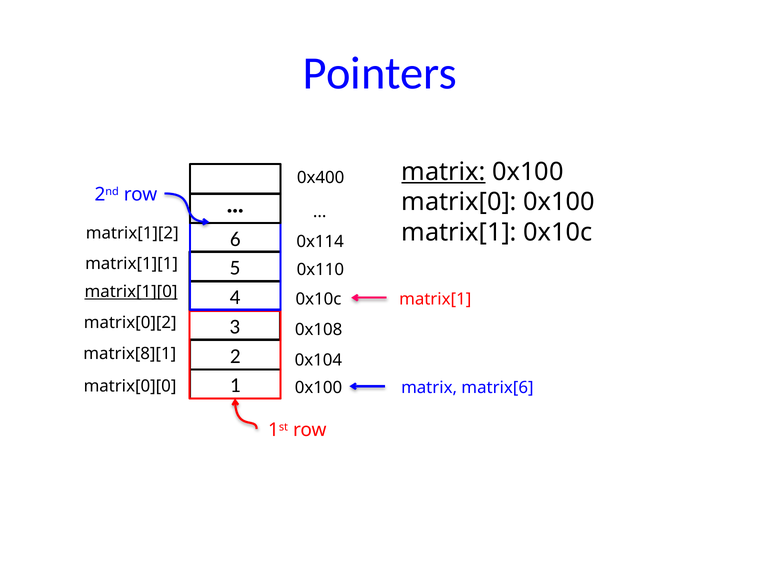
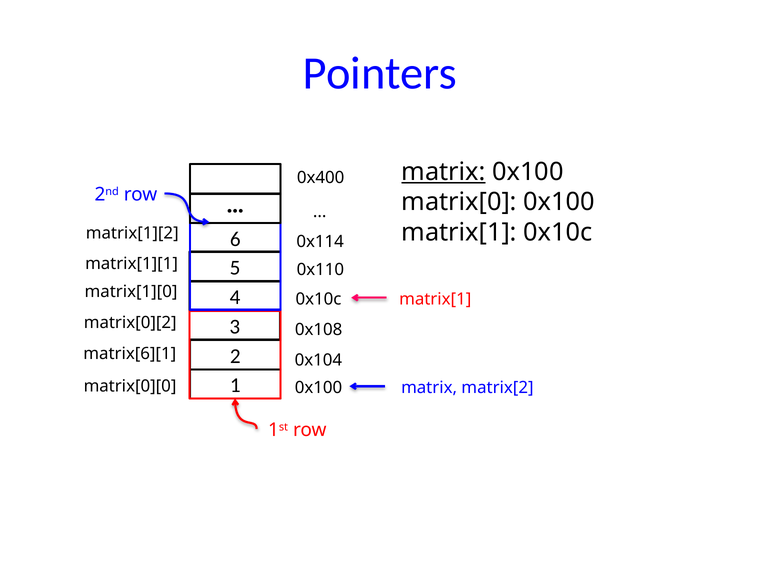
matrix[1][0 underline: present -> none
matrix[8][1: matrix[8][1 -> matrix[6][1
matrix[6: matrix[6 -> matrix[2
